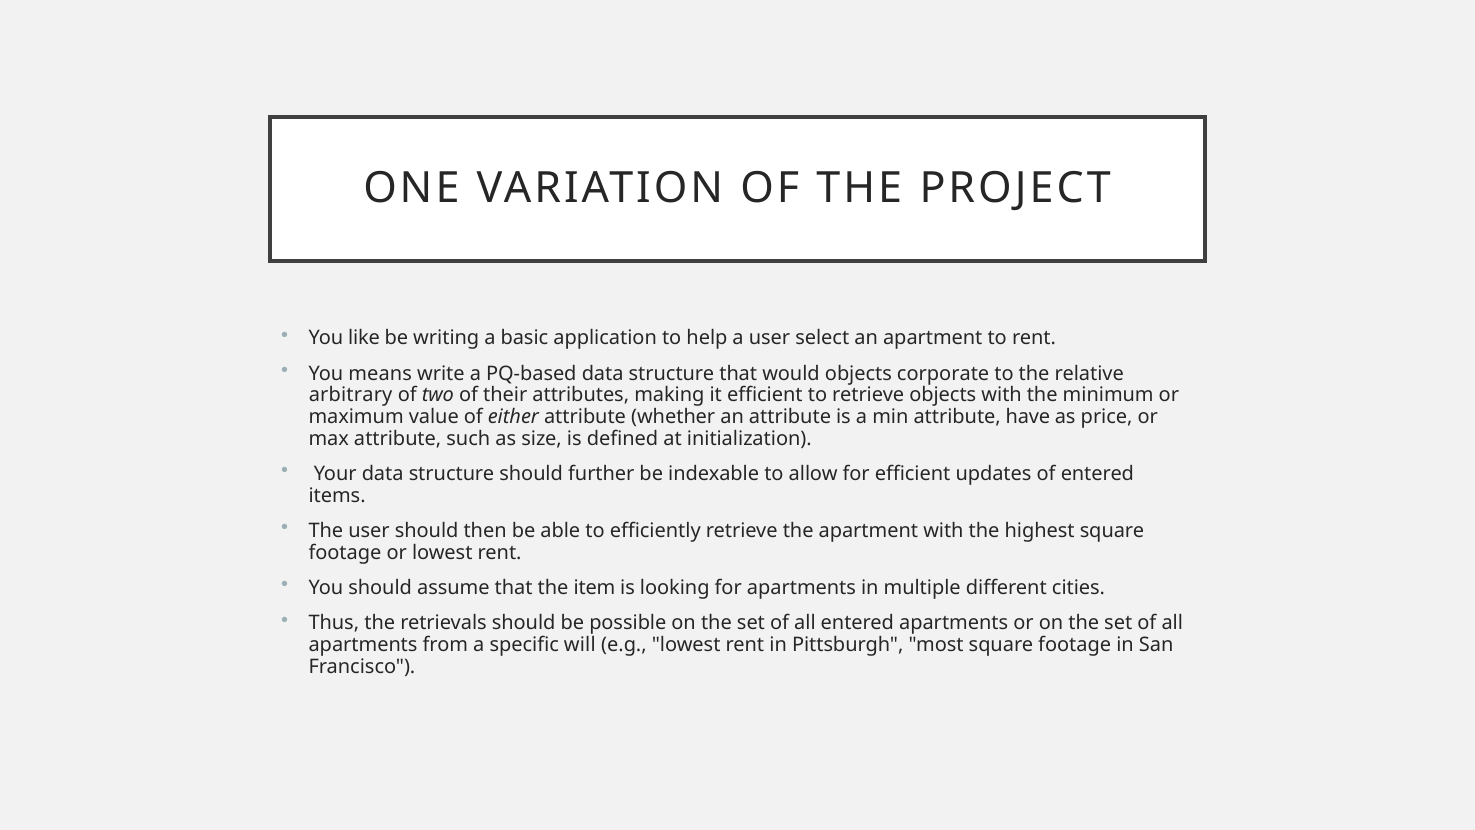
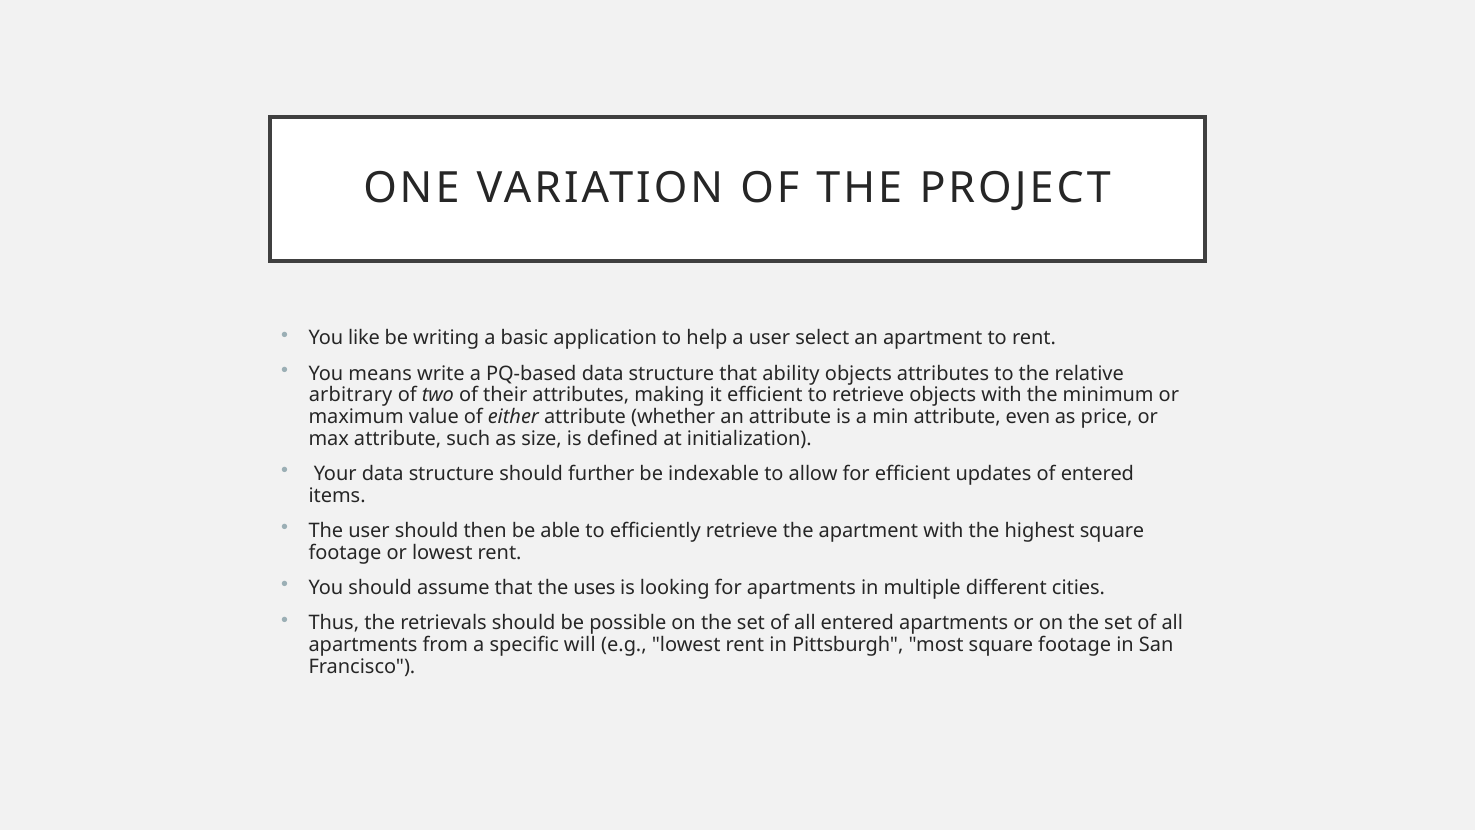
would: would -> ability
objects corporate: corporate -> attributes
have: have -> even
item: item -> uses
